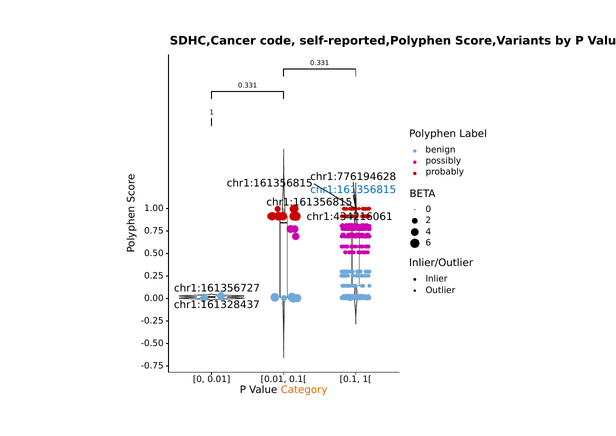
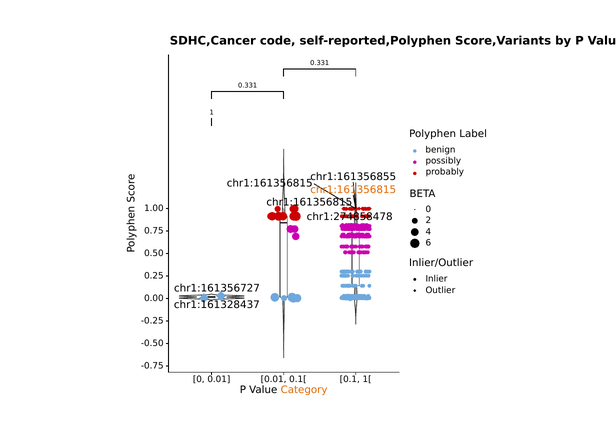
chr1:776194628: chr1:776194628 -> chr1:161356855
chr1:161356815 at (353, 189) colour: blue -> orange
chr1:434216061: chr1:434216061 -> chr1:274858478
